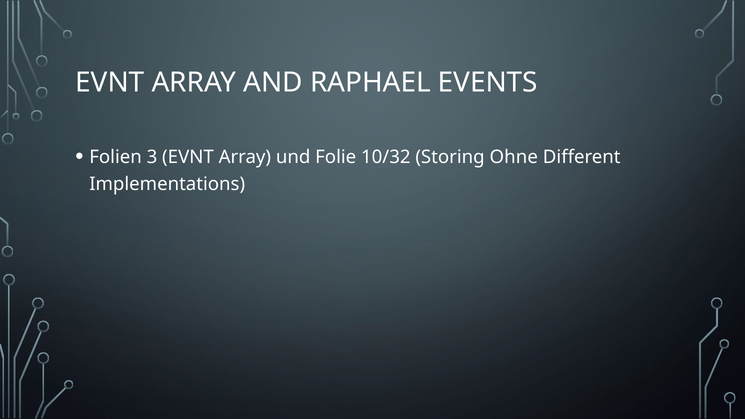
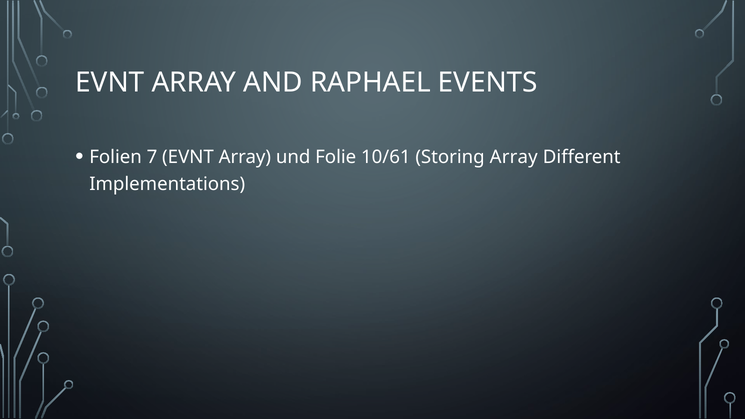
3: 3 -> 7
10/32: 10/32 -> 10/61
Storing Ohne: Ohne -> Array
